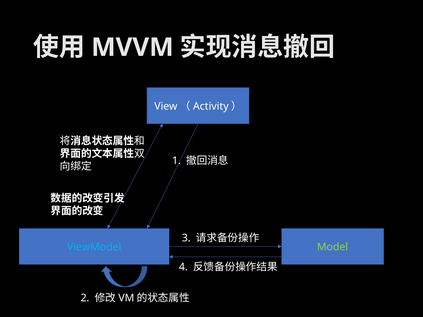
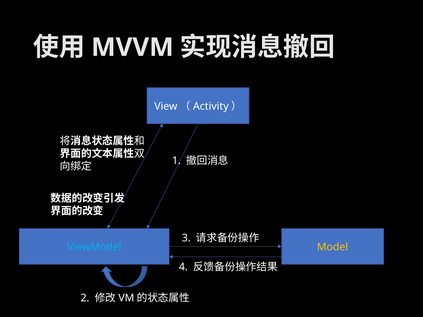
Model colour: light green -> yellow
